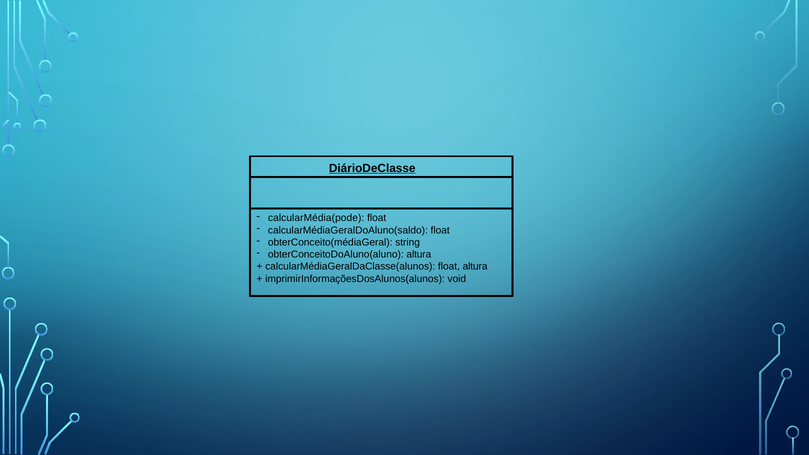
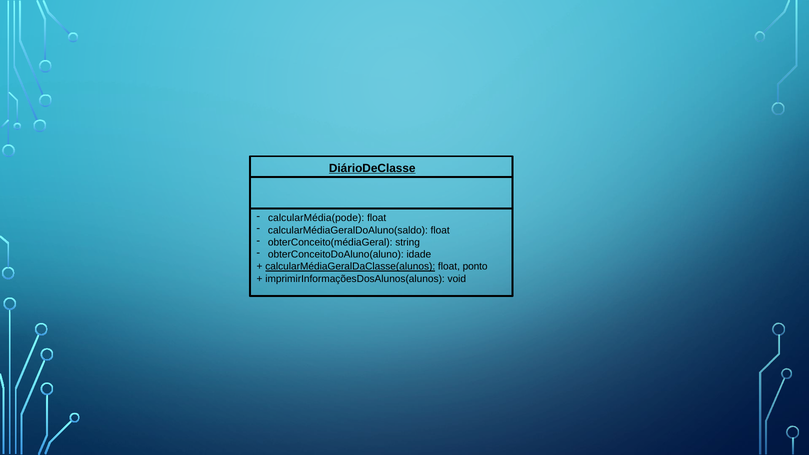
obterConceitoDoAluno(aluno altura: altura -> idade
calcularMédiaGeralDaClasse(alunos underline: none -> present
float altura: altura -> ponto
